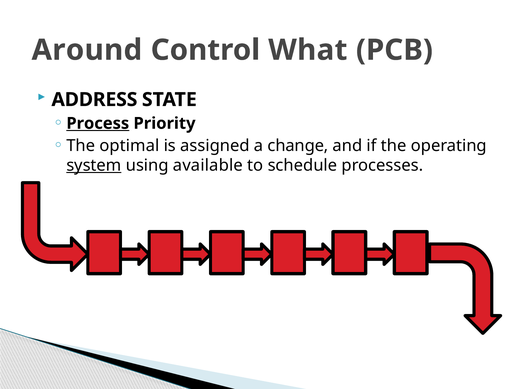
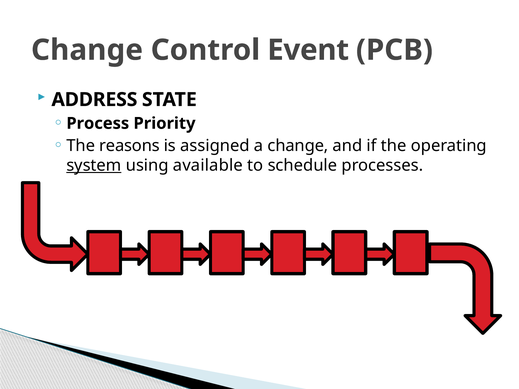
Around at (87, 50): Around -> Change
What: What -> Event
Process underline: present -> none
optimal: optimal -> reasons
